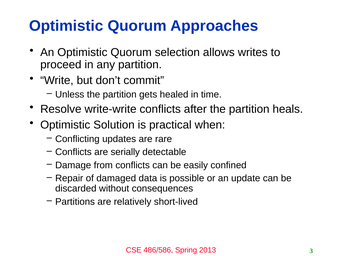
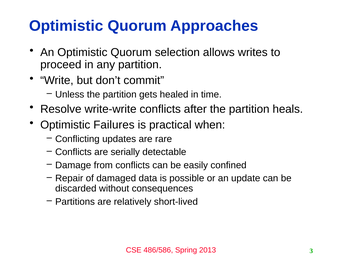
Solution: Solution -> Failures
